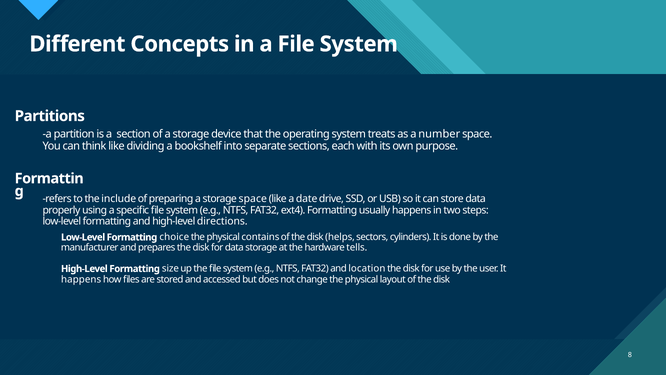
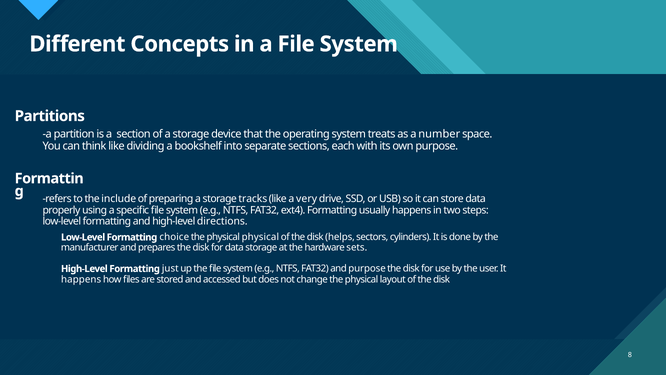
storage space: space -> tracks
date: date -> very
physical contains: contains -> physical
tells: tells -> sets
size: size -> just
and location: location -> purpose
